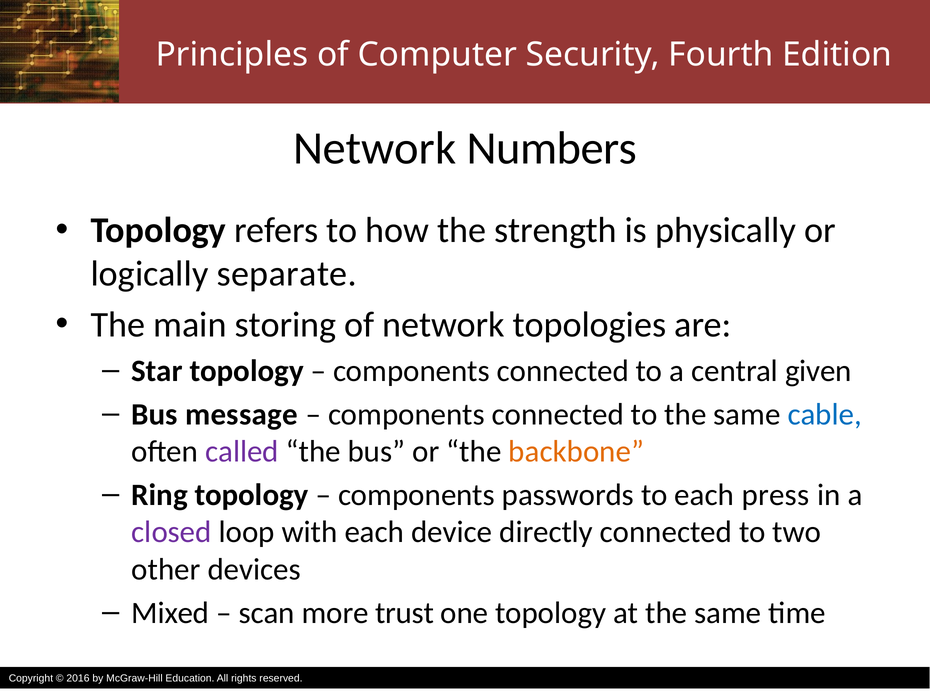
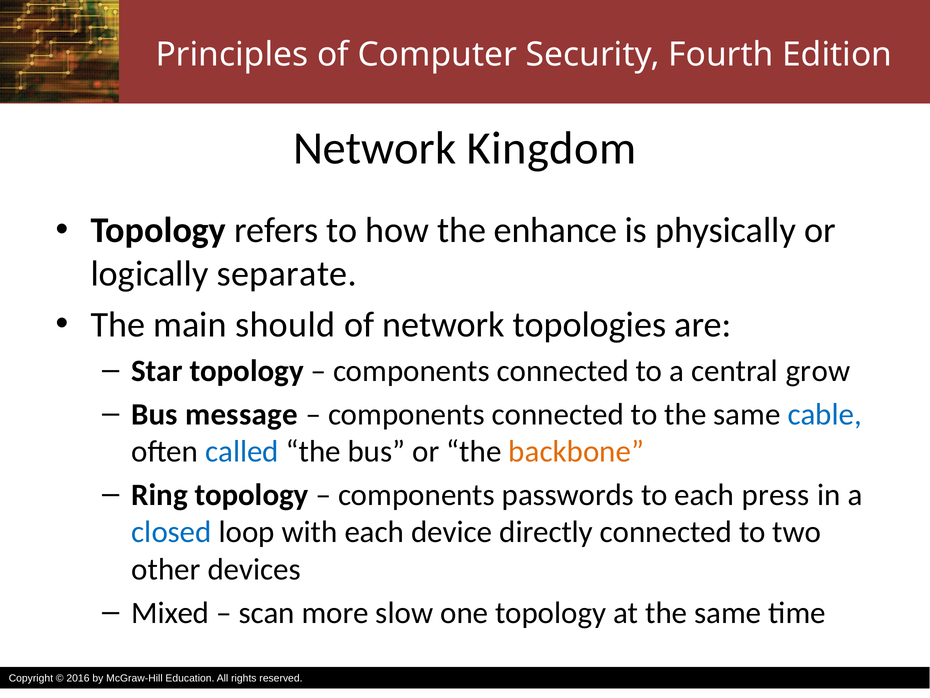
Numbers: Numbers -> Kingdom
strength: strength -> enhance
storing: storing -> should
given: given -> grow
called colour: purple -> blue
closed colour: purple -> blue
trust: trust -> slow
